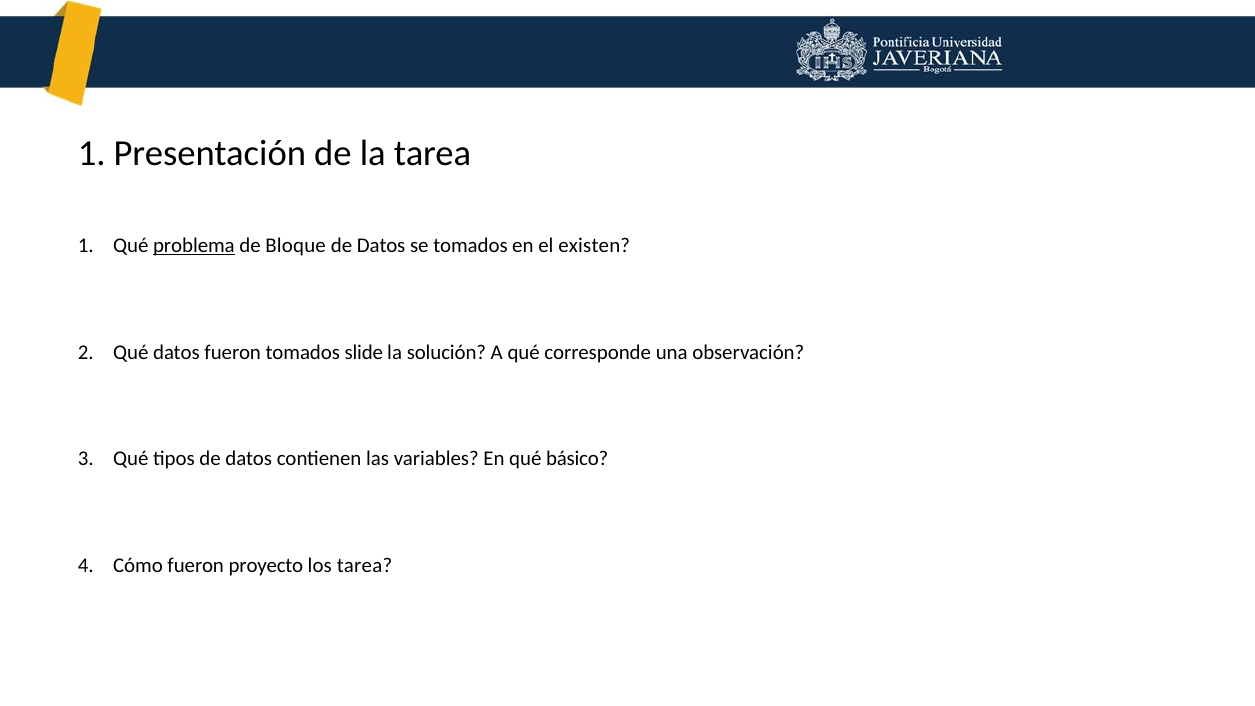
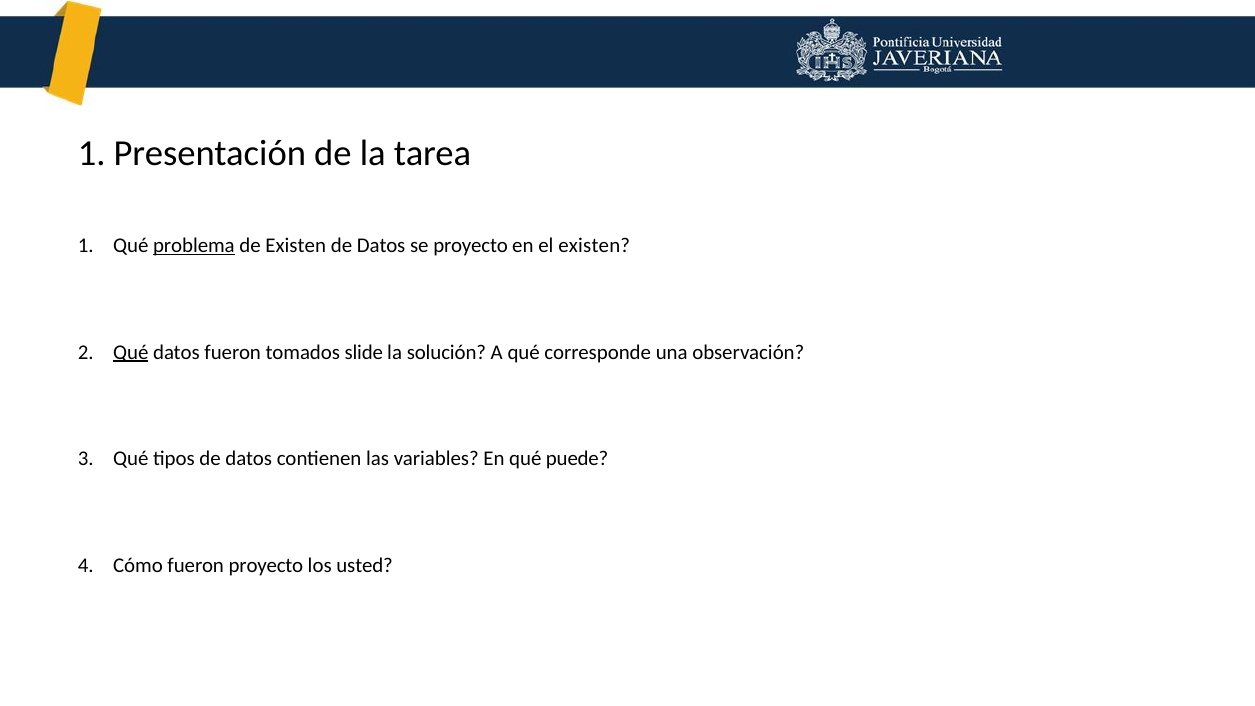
de Bloque: Bloque -> Existen
se tomados: tomados -> proyecto
Qué at (131, 352) underline: none -> present
básico: básico -> puede
los tarea: tarea -> usted
